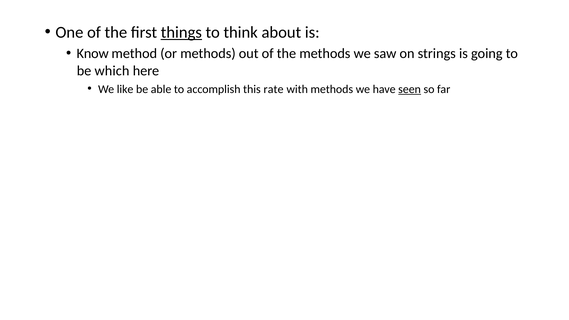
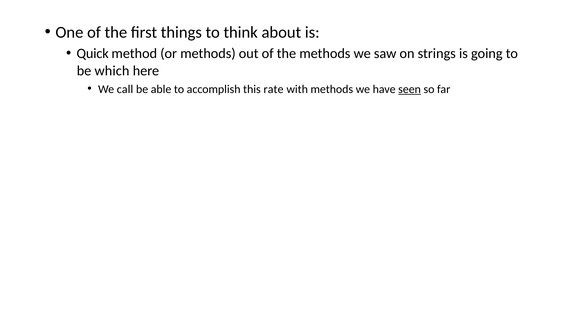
things underline: present -> none
Know: Know -> Quick
like: like -> call
